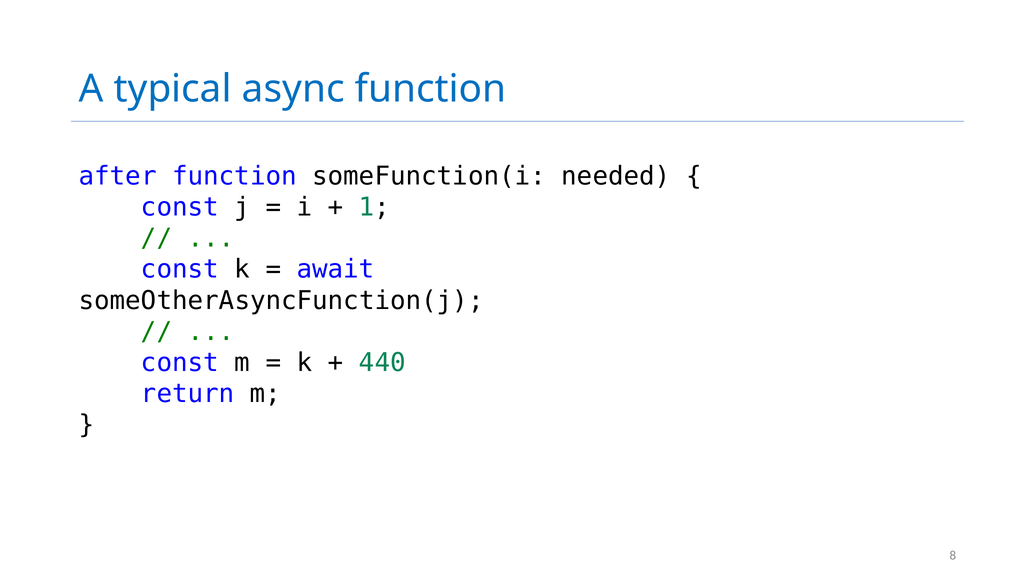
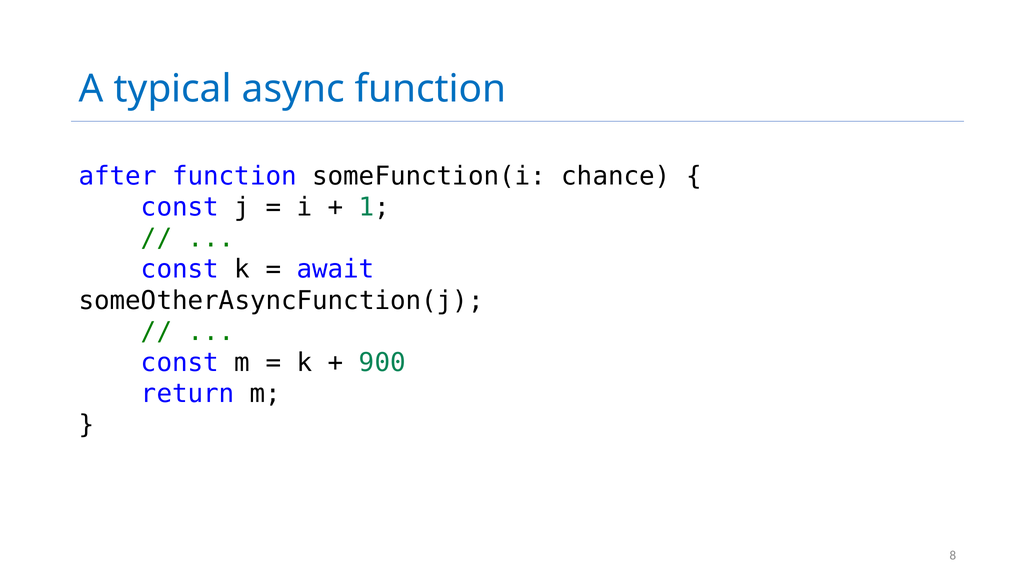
needed: needed -> chance
440: 440 -> 900
